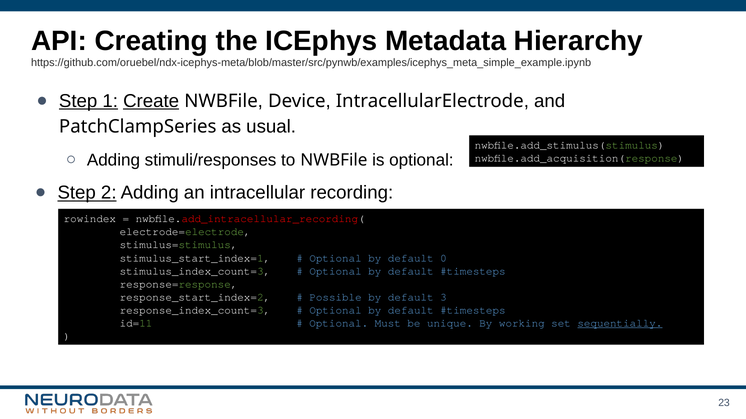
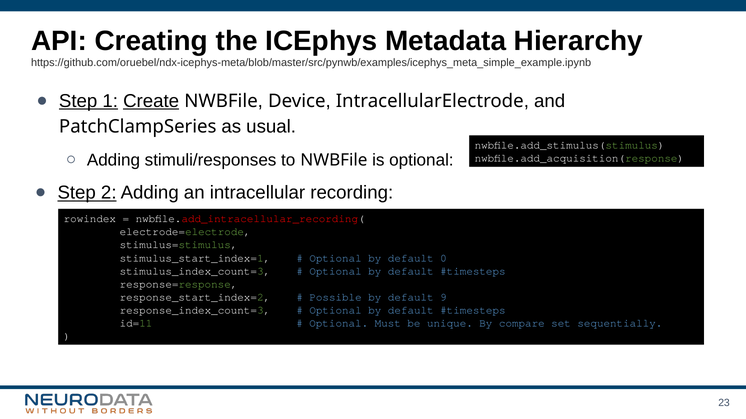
3: 3 -> 9
working: working -> compare
sequentially underline: present -> none
